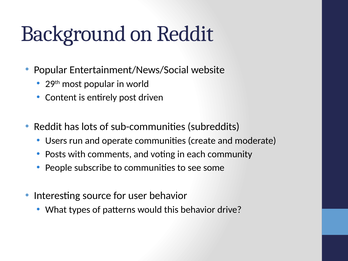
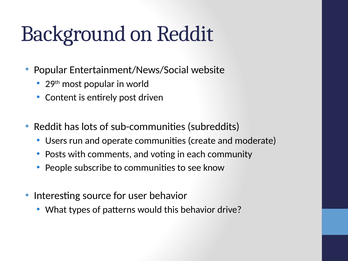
some: some -> know
